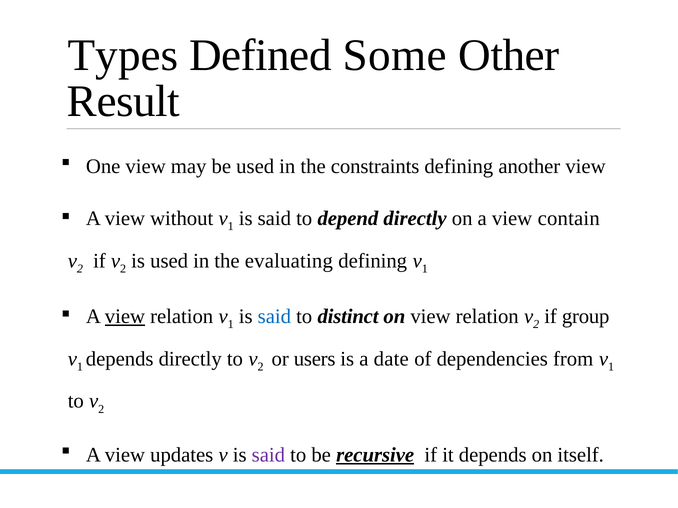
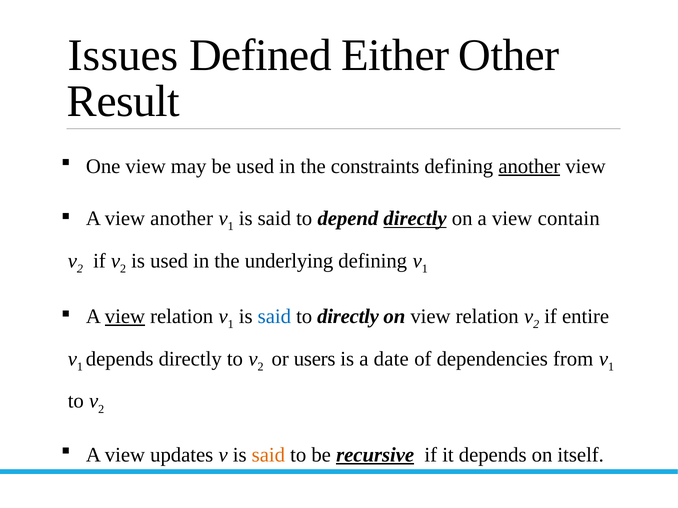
Types: Types -> Issues
Some: Some -> Either
another at (529, 167) underline: none -> present
view without: without -> another
directly at (415, 219) underline: none -> present
evaluating: evaluating -> underlying
to distinct: distinct -> directly
group: group -> entire
said at (268, 455) colour: purple -> orange
